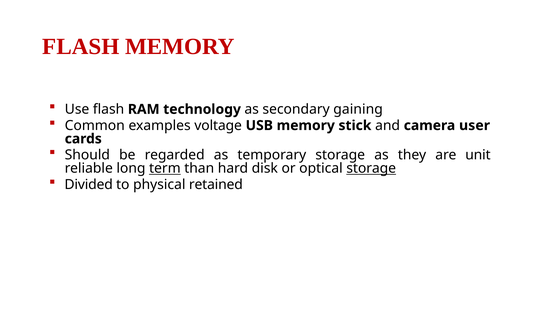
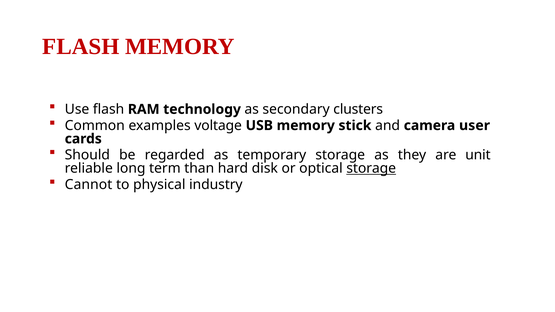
gaining: gaining -> clusters
term underline: present -> none
Divided: Divided -> Cannot
retained: retained -> industry
